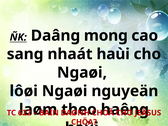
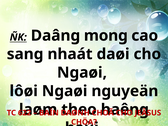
nhaát haùi: haùi -> daøi
